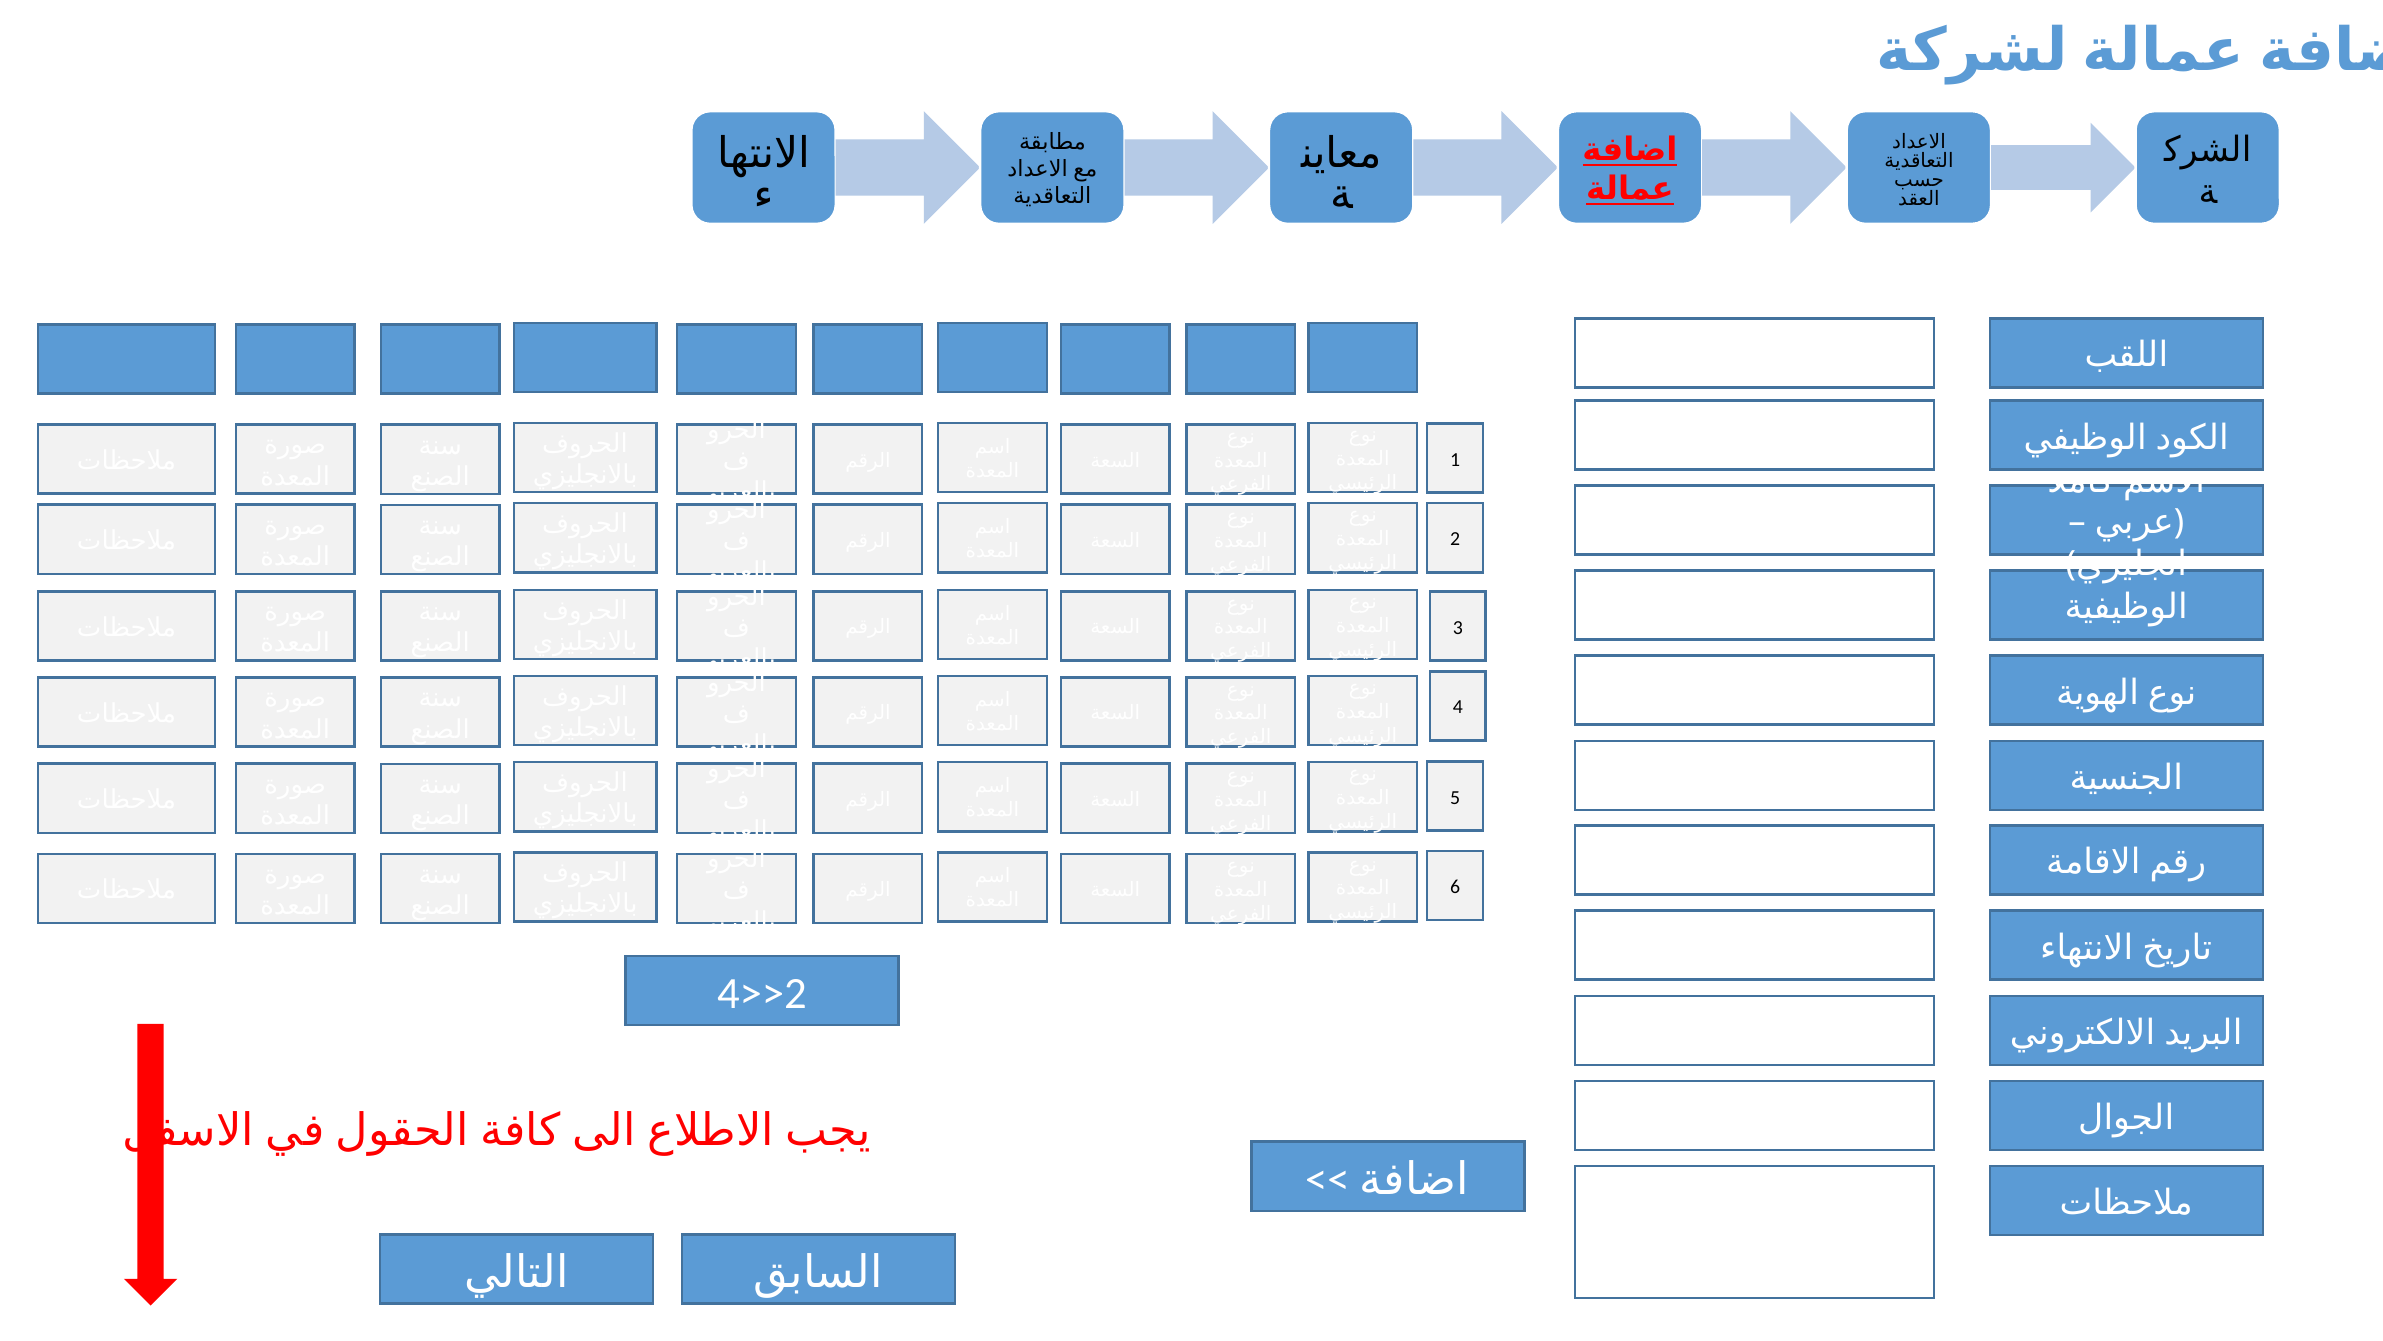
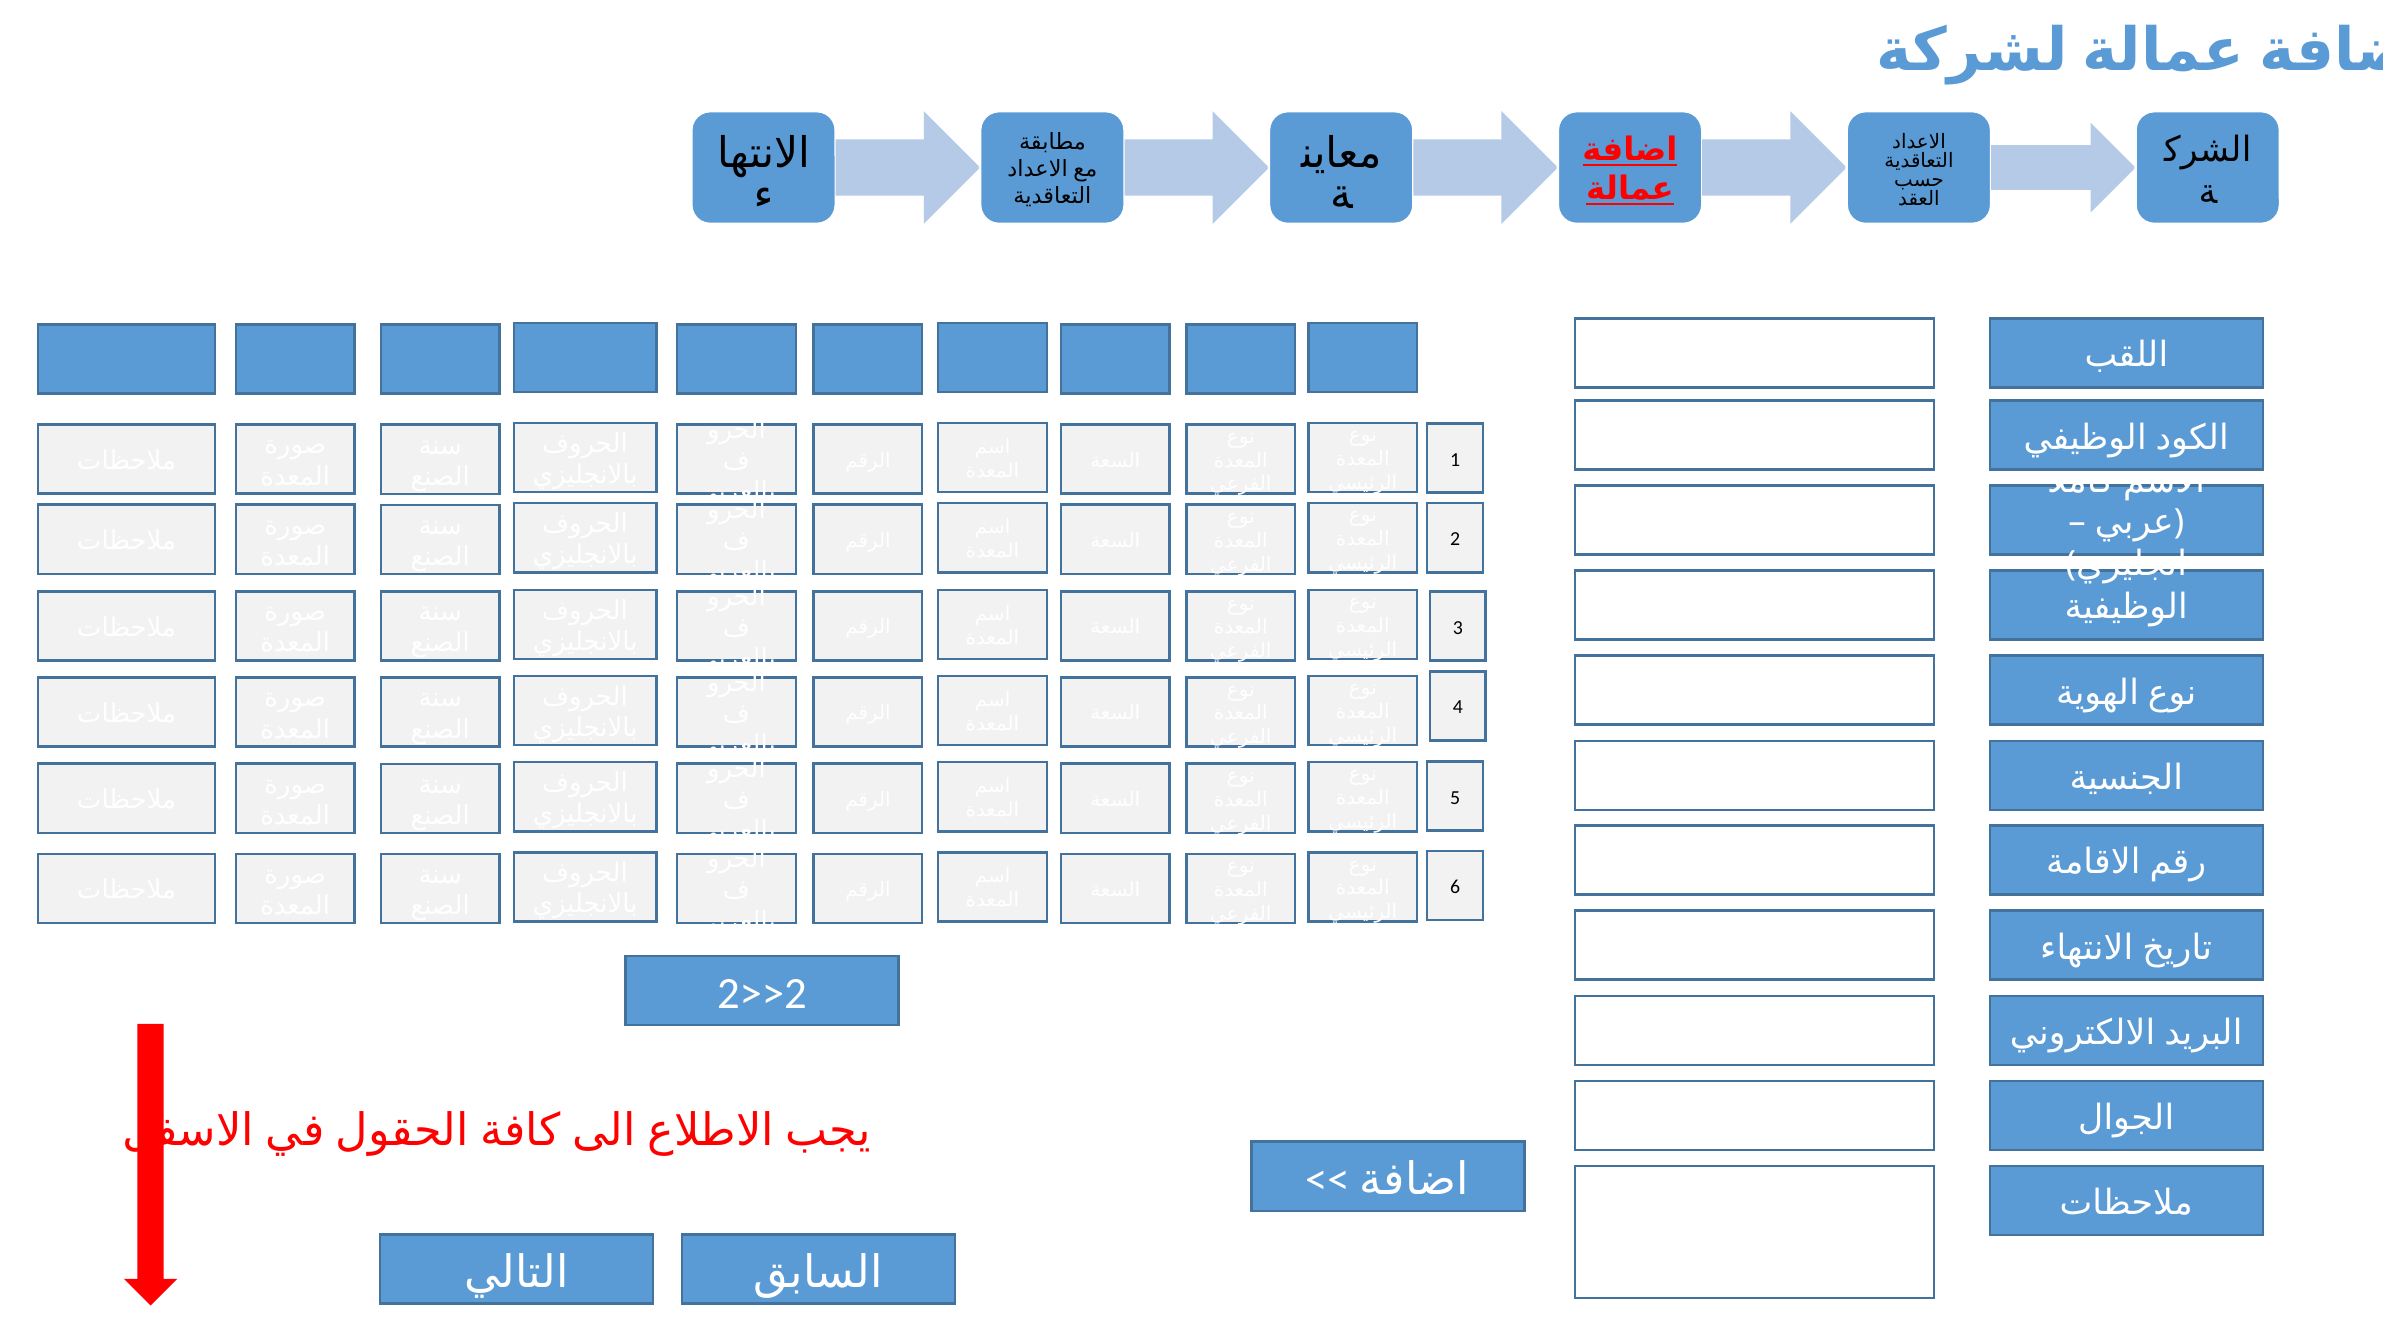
4>>2: 4>>2 -> 2>>2
